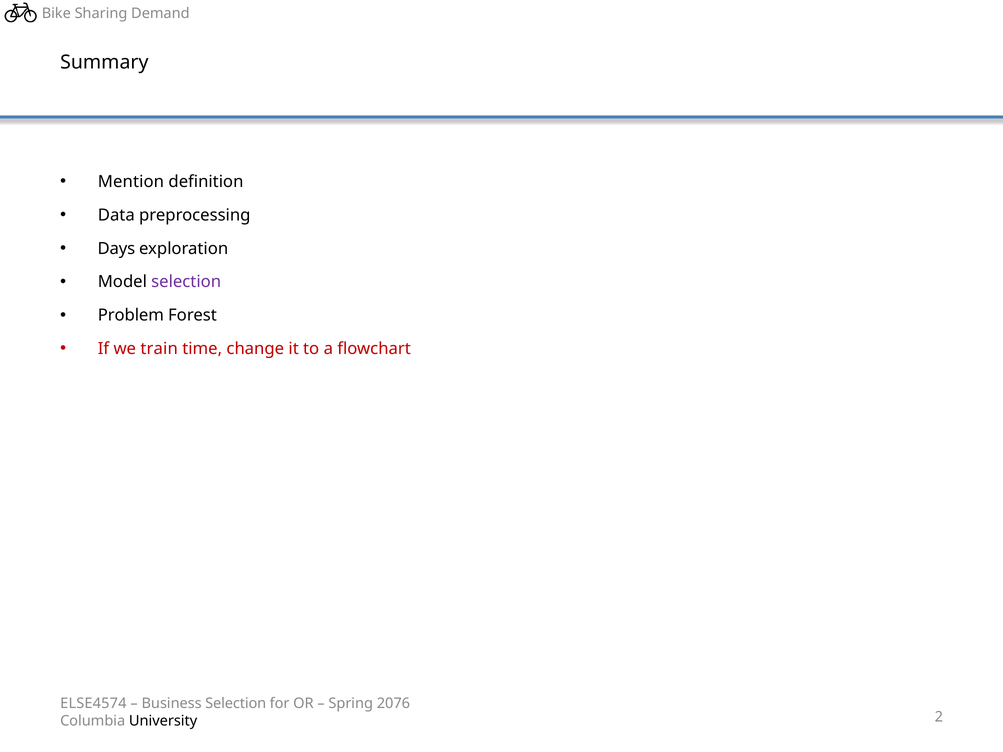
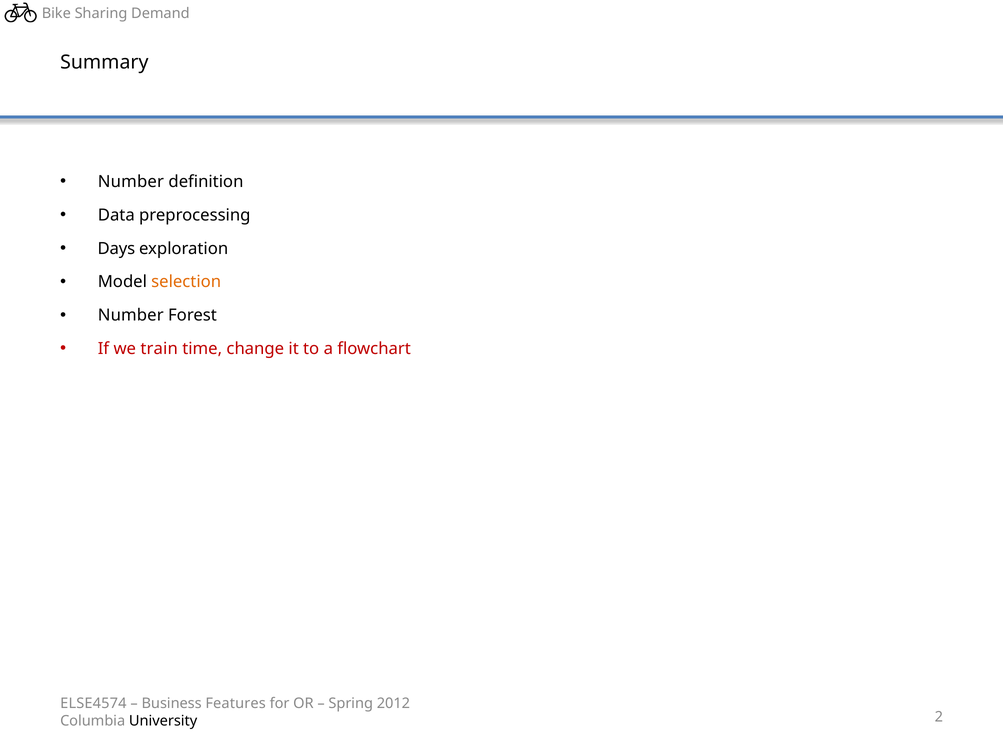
Mention at (131, 182): Mention -> Number
selection at (186, 282) colour: purple -> orange
Problem at (131, 316): Problem -> Number
Business Selection: Selection -> Features
2076: 2076 -> 2012
